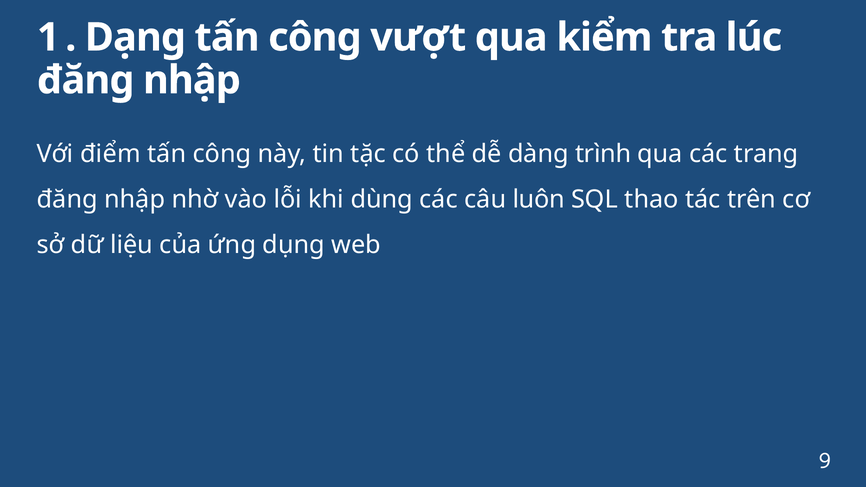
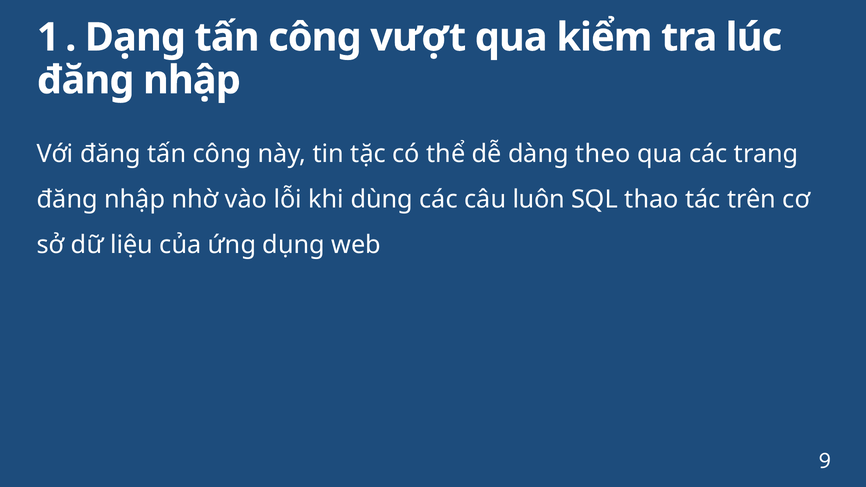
Với điểm: điểm -> đăng
trình: trình -> theo
